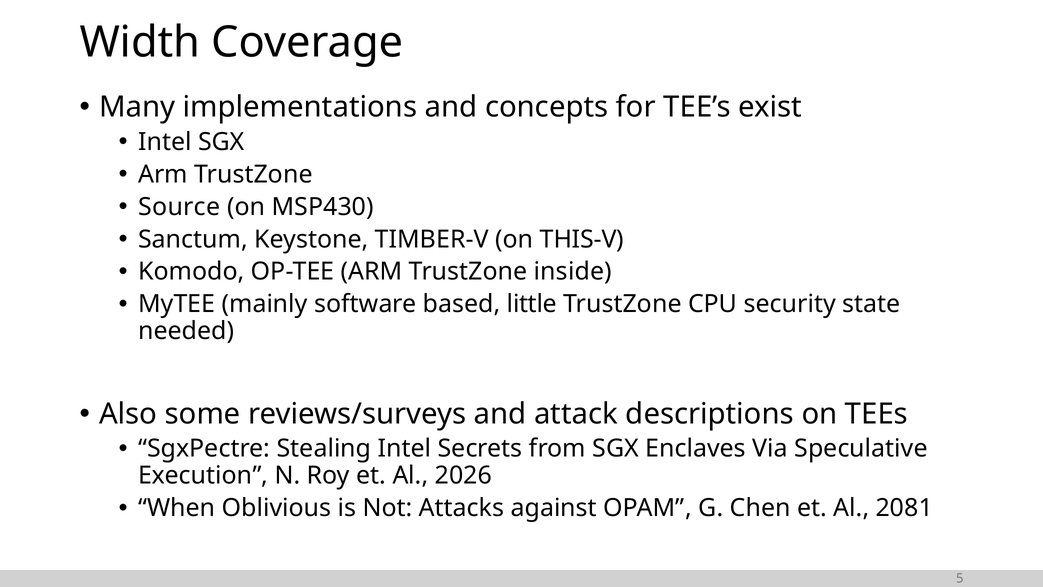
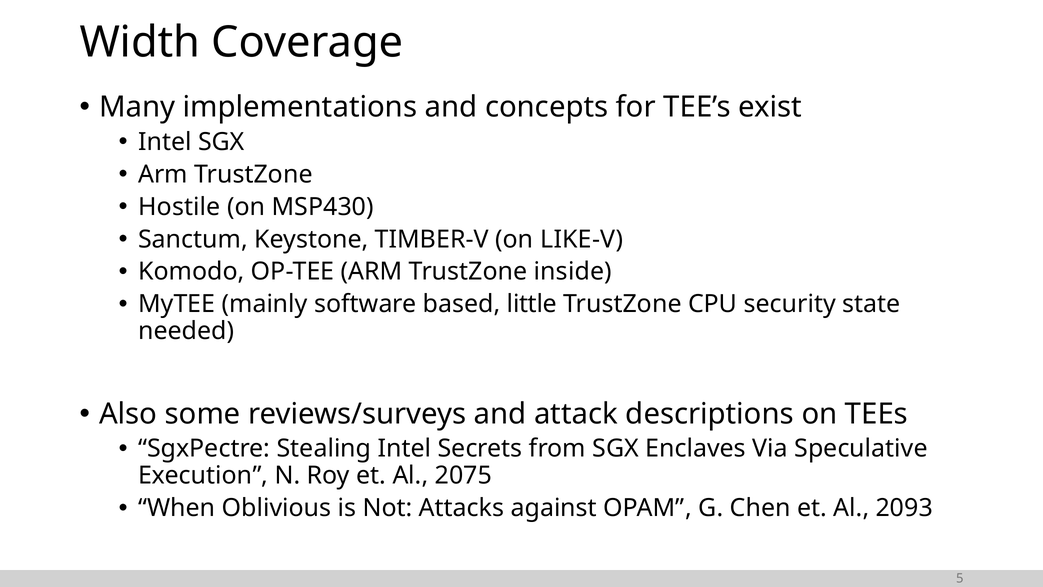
Source: Source -> Hostile
THIS-V: THIS-V -> LIKE-V
2026: 2026 -> 2075
2081: 2081 -> 2093
